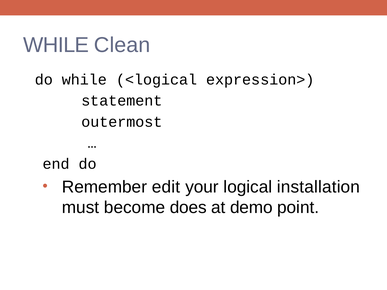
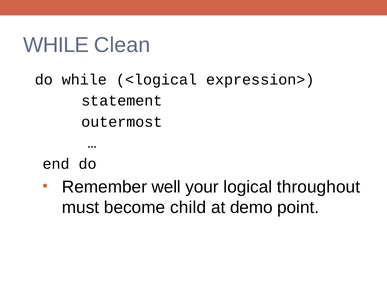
edit: edit -> well
installation: installation -> throughout
does: does -> child
